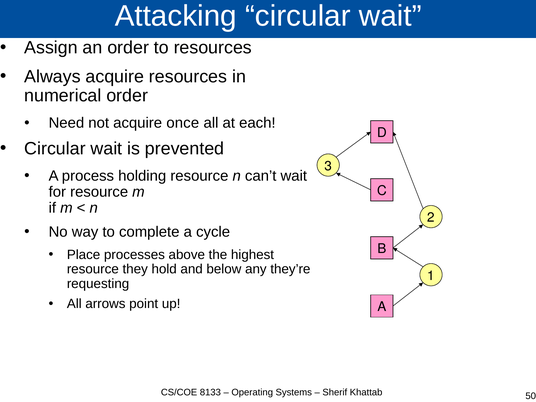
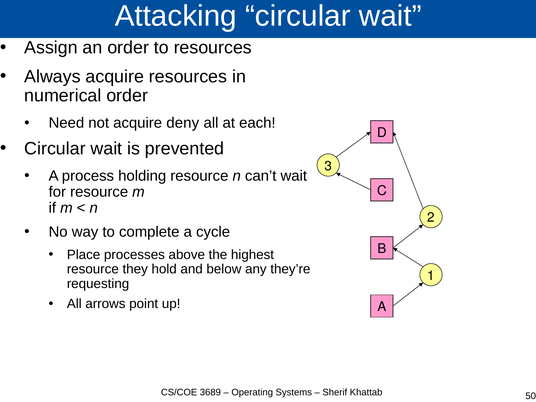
once: once -> deny
8133: 8133 -> 3689
